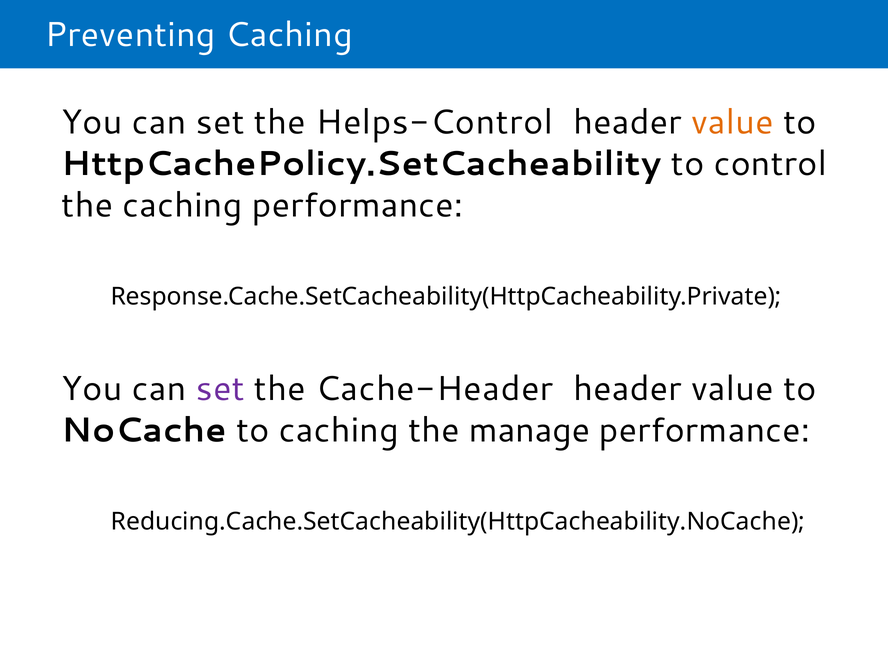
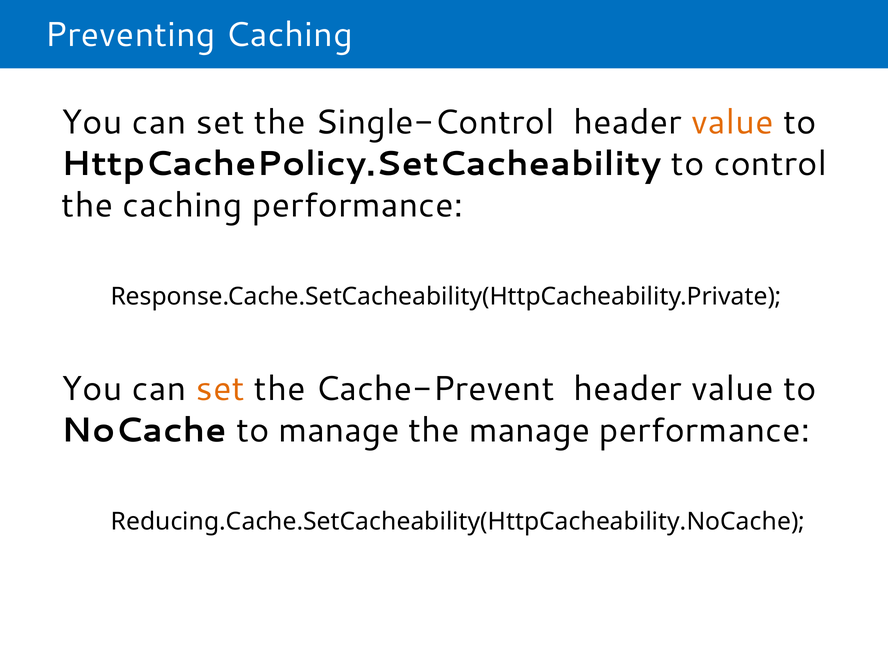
Helps-Control: Helps-Control -> Single-Control
set at (220, 389) colour: purple -> orange
Cache-Header: Cache-Header -> Cache-Prevent
to caching: caching -> manage
